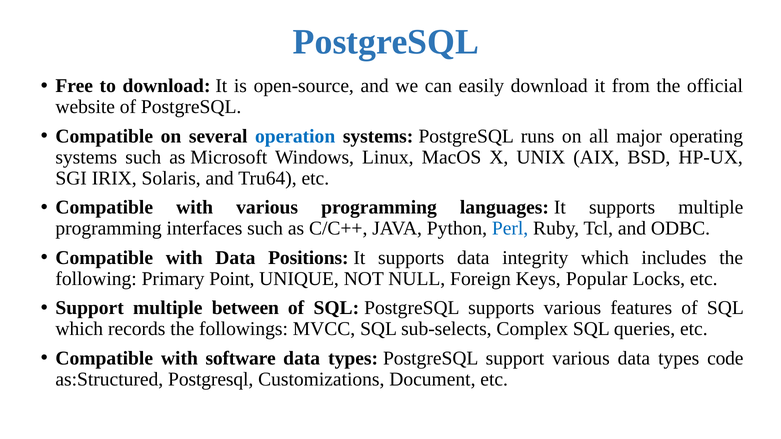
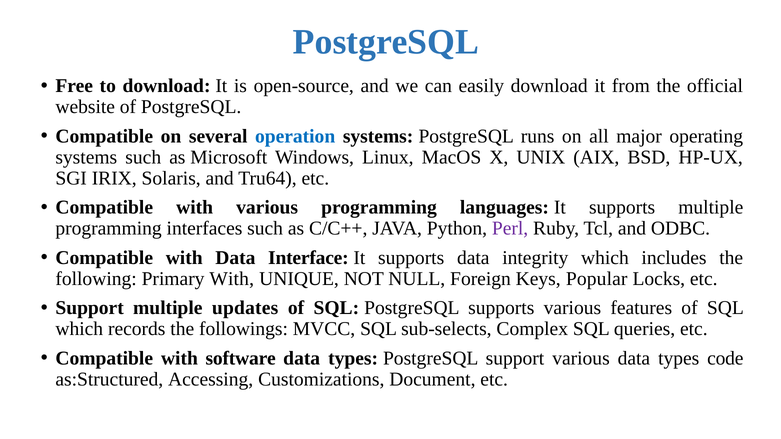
Perl colour: blue -> purple
Positions: Positions -> Interface
Primary Point: Point -> With
between: between -> updates
as:Structured Postgresql: Postgresql -> Accessing
